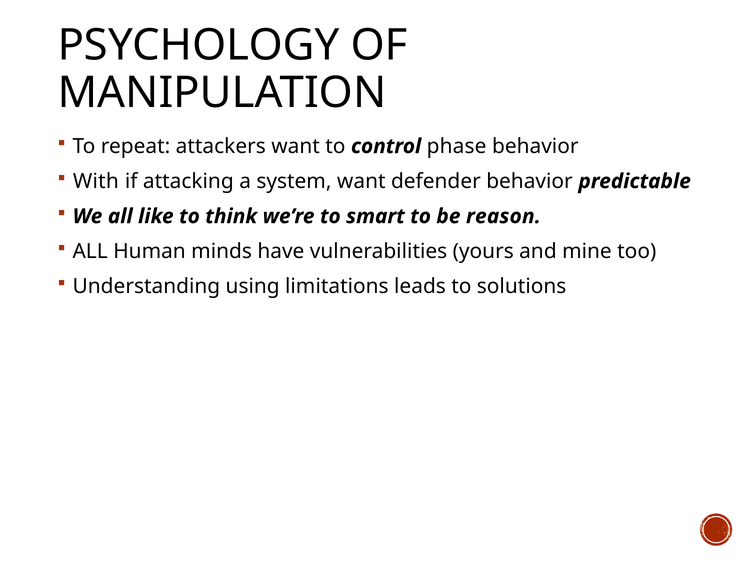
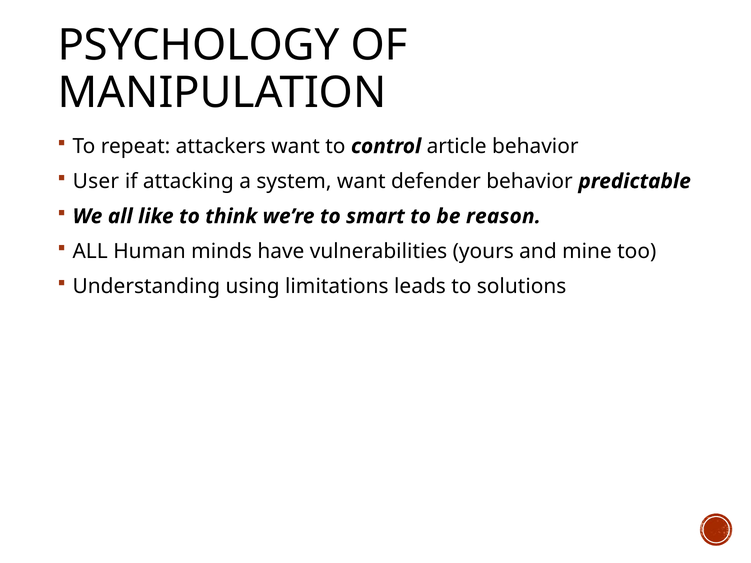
phase: phase -> article
With: With -> User
